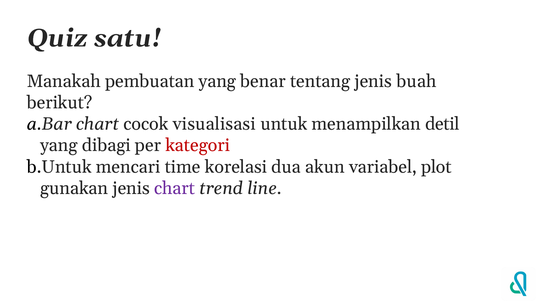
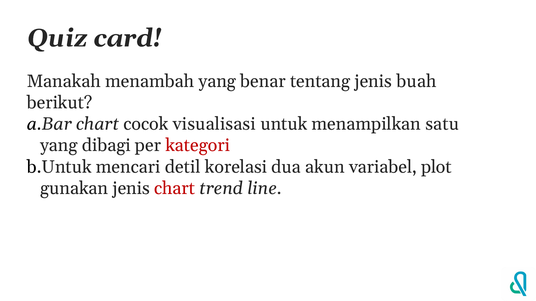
satu: satu -> card
pembuatan: pembuatan -> menambah
detil: detil -> satu
time: time -> detil
chart at (175, 189) colour: purple -> red
